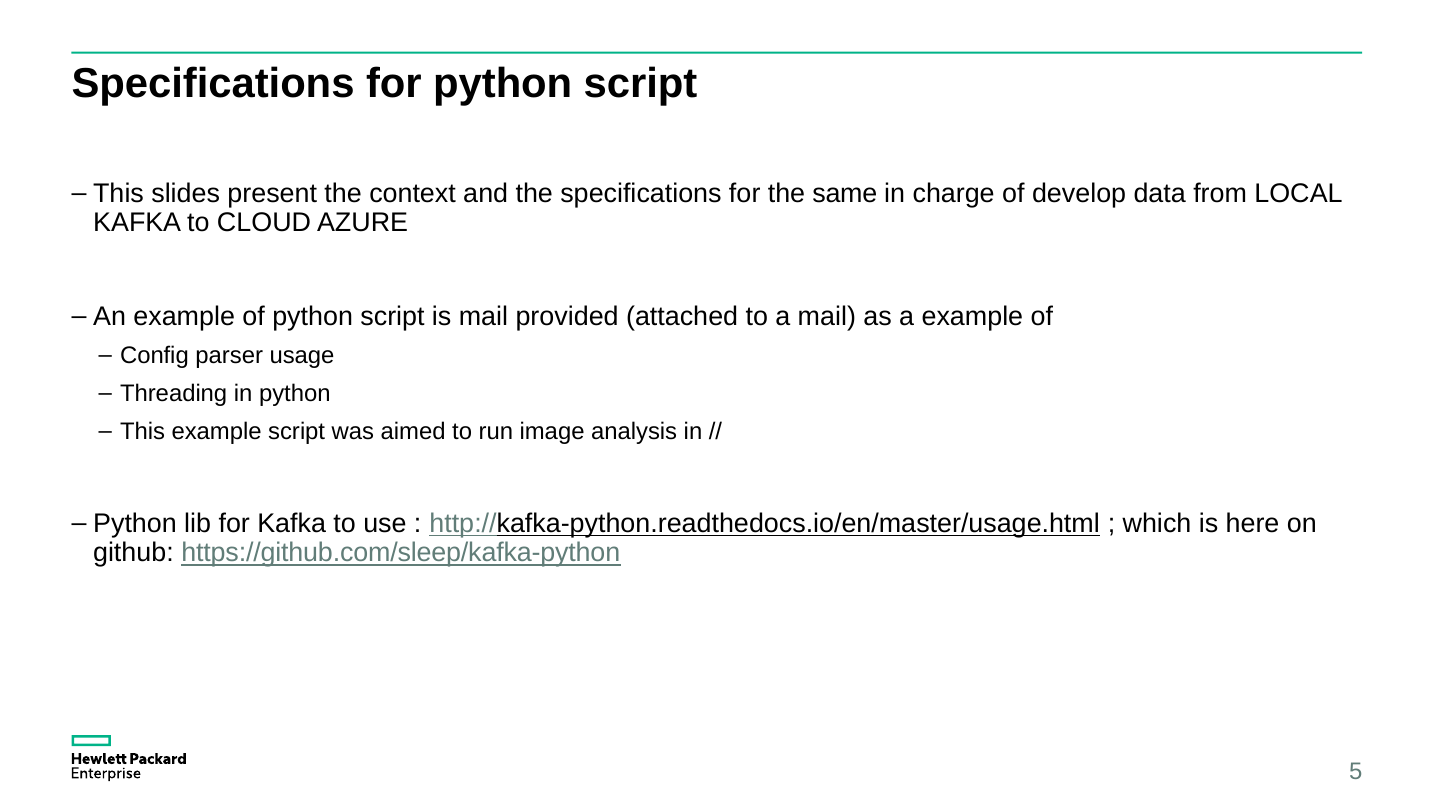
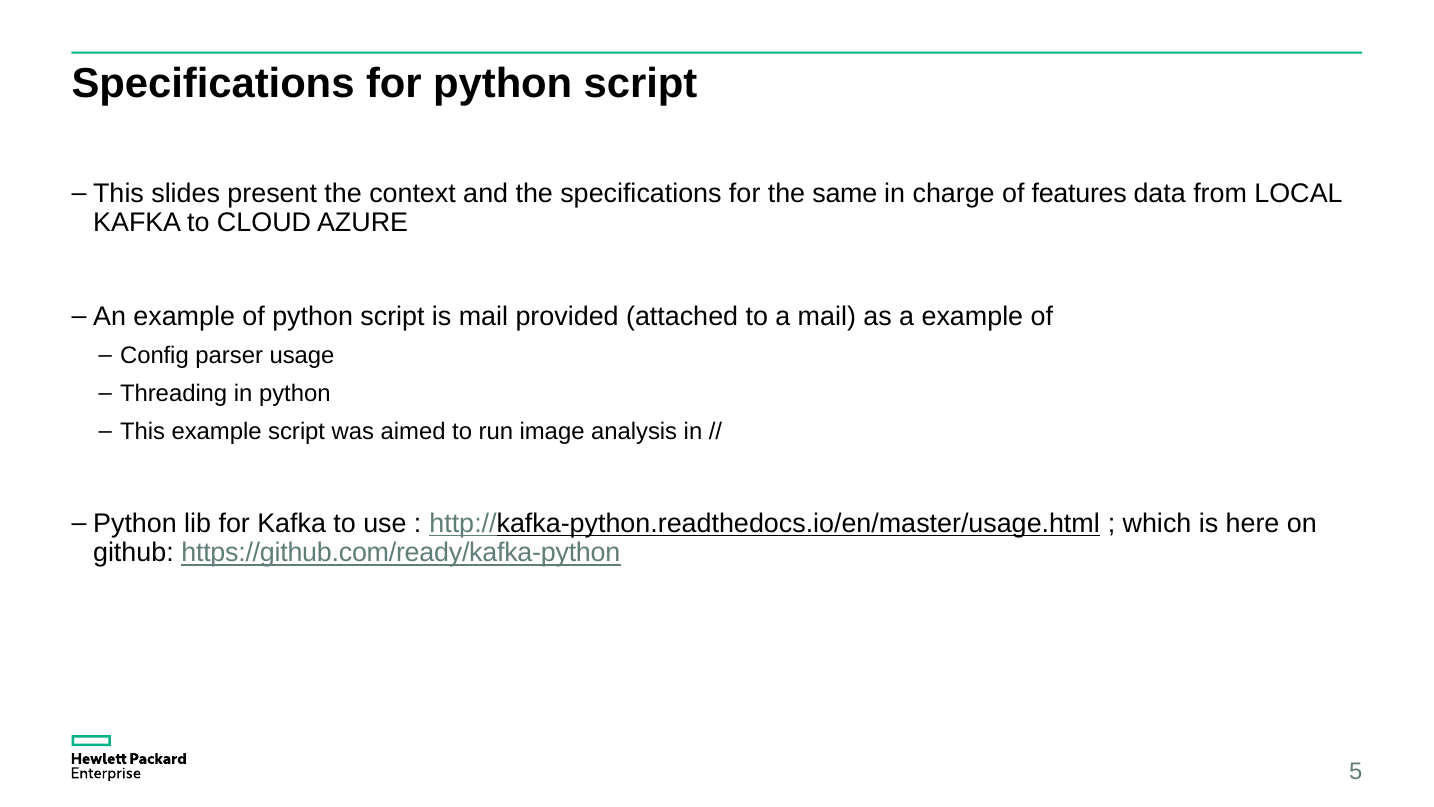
develop: develop -> features
https://github.com/sleep/kafka-python: https://github.com/sleep/kafka-python -> https://github.com/ready/kafka-python
